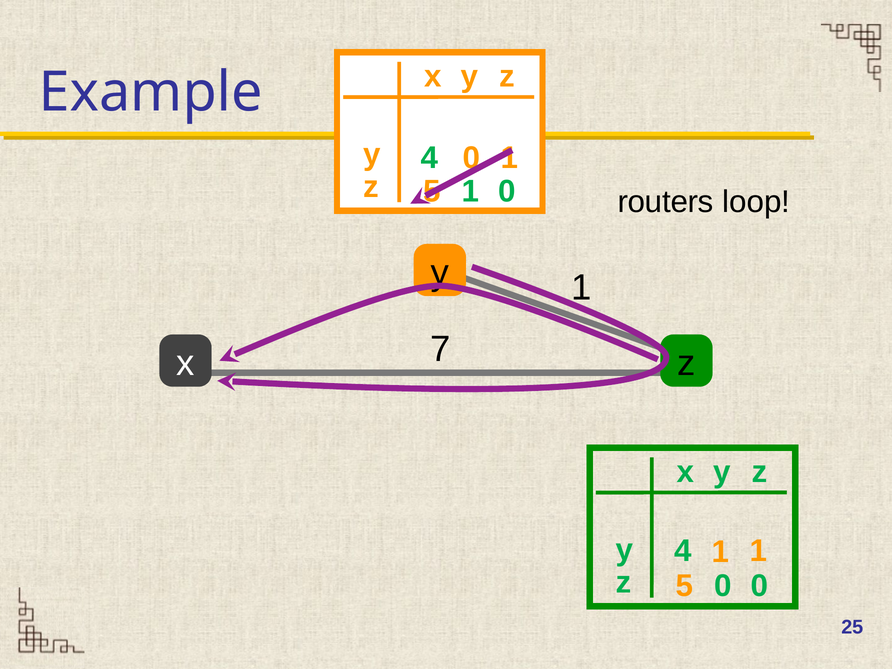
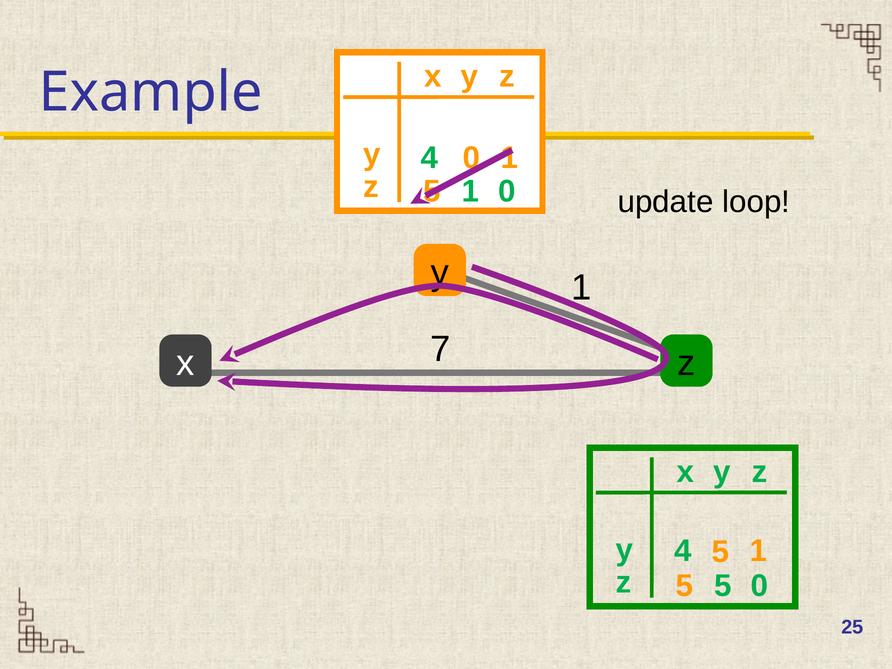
routers: routers -> update
4 1: 1 -> 5
5 0: 0 -> 5
